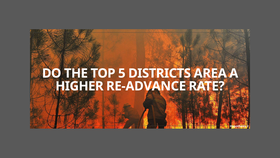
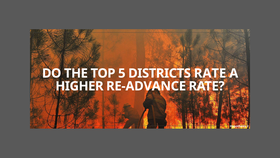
DISTRICTS AREA: AREA -> RATE
